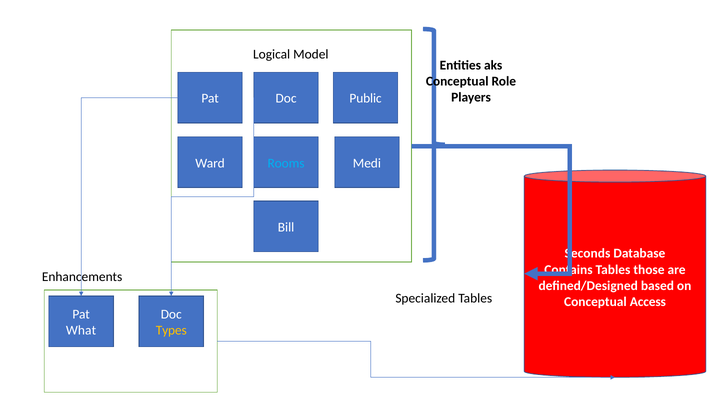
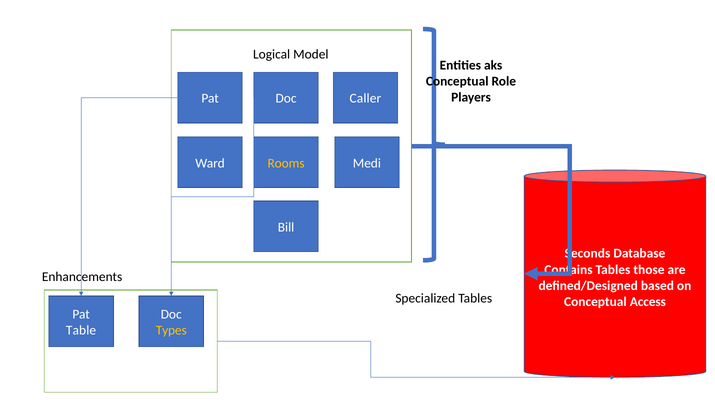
Public: Public -> Caller
Rooms colour: light blue -> yellow
What: What -> Table
